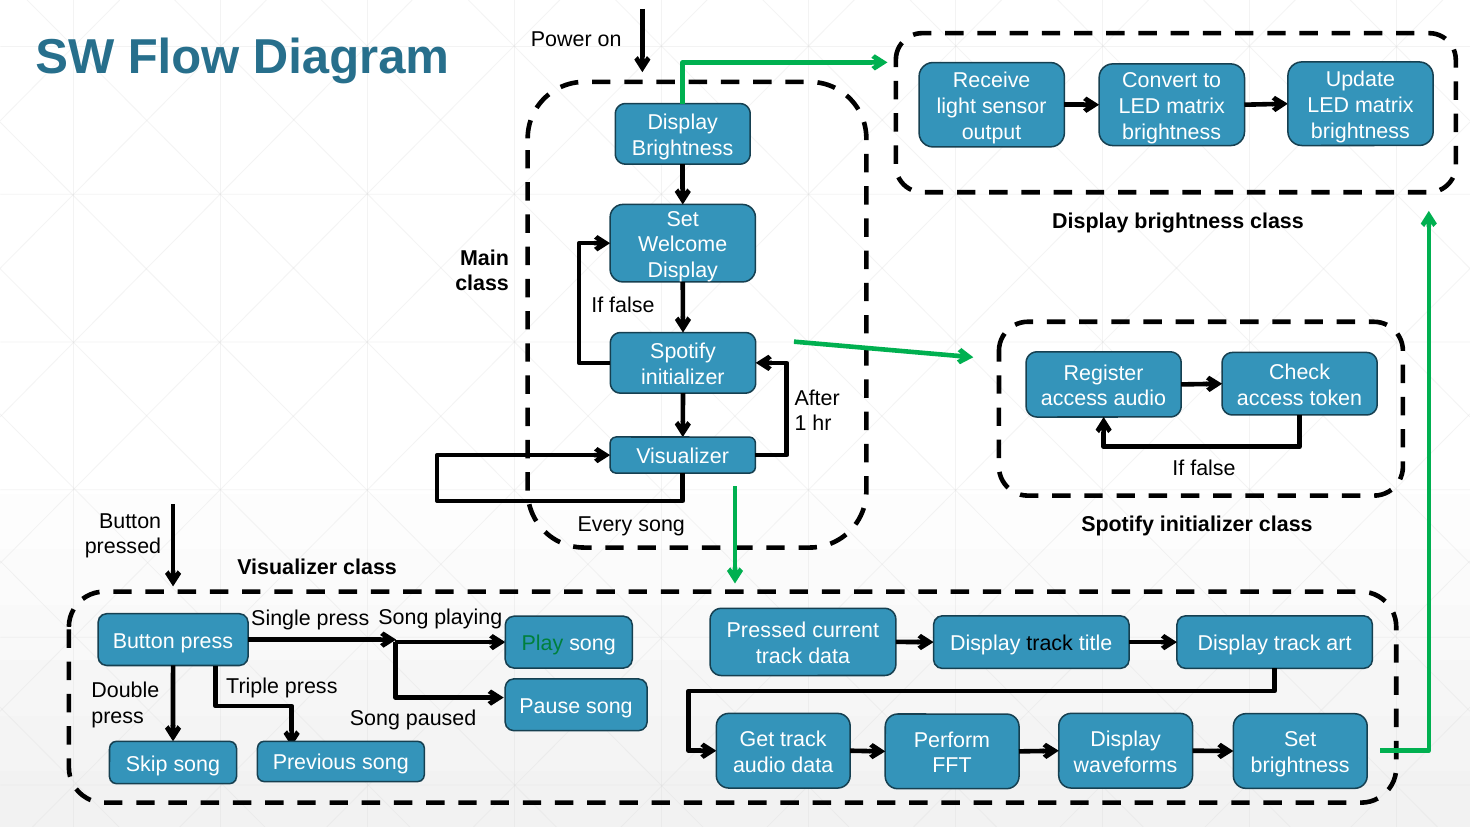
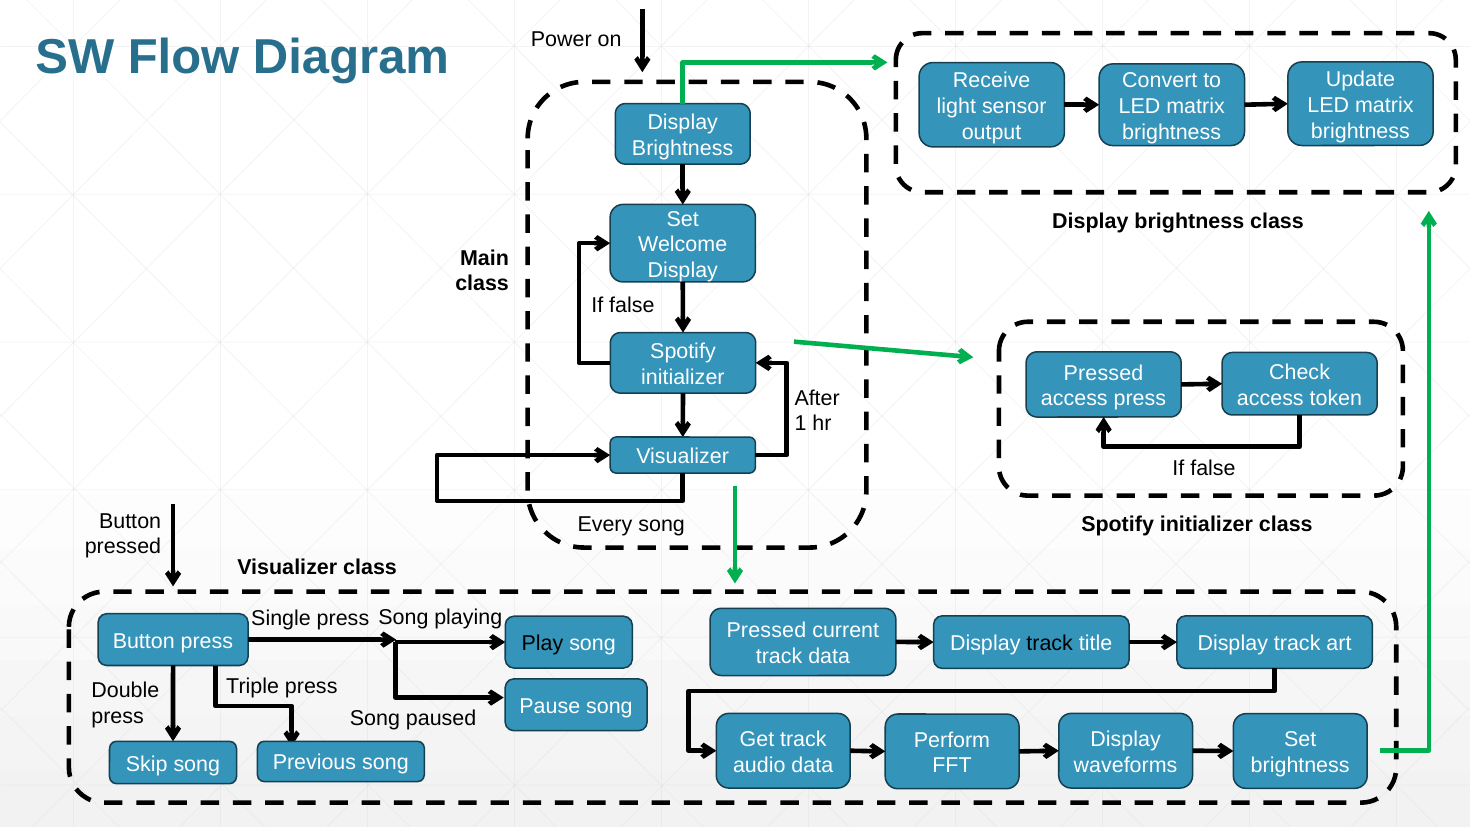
Register at (1104, 373): Register -> Pressed
access audio: audio -> press
Play colour: green -> black
